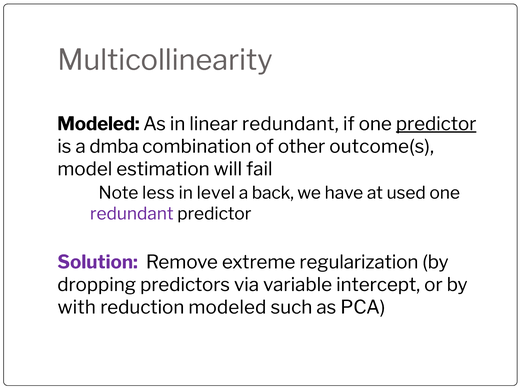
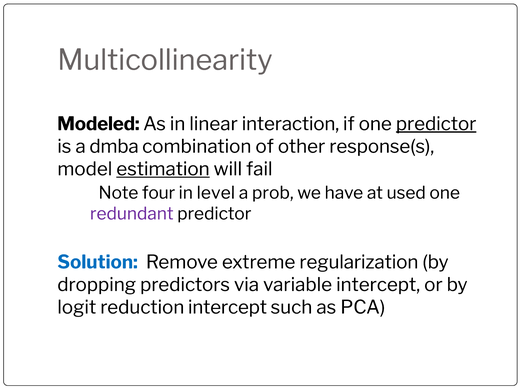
linear redundant: redundant -> interaction
outcome(s: outcome(s -> response(s
estimation underline: none -> present
less: less -> four
back: back -> prob
Solution colour: purple -> blue
with: with -> logit
reduction modeled: modeled -> intercept
